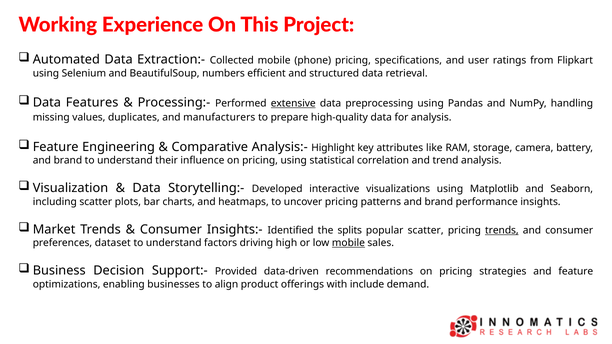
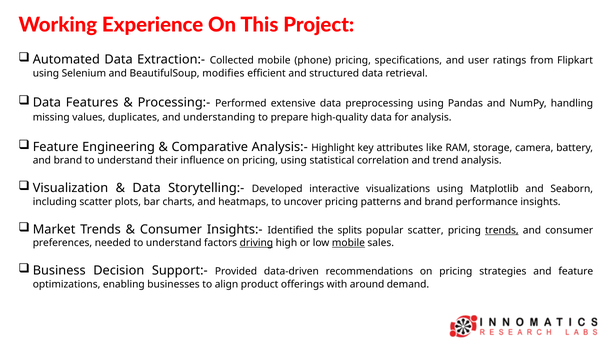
numbers: numbers -> modifies
extensive underline: present -> none
manufacturers: manufacturers -> understanding
dataset: dataset -> needed
driving underline: none -> present
include: include -> around
